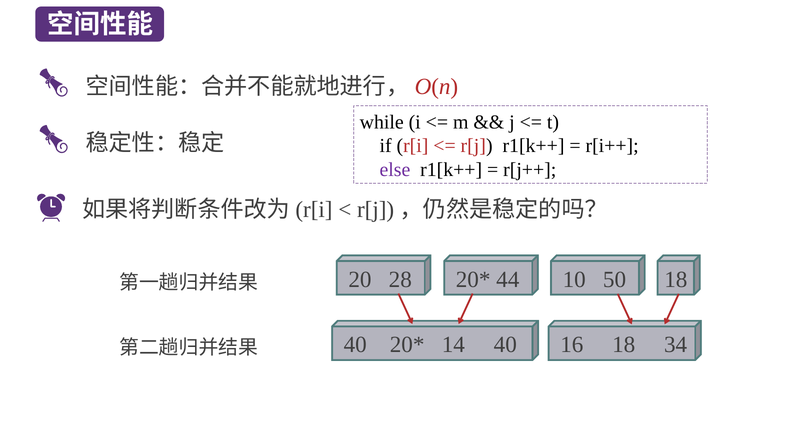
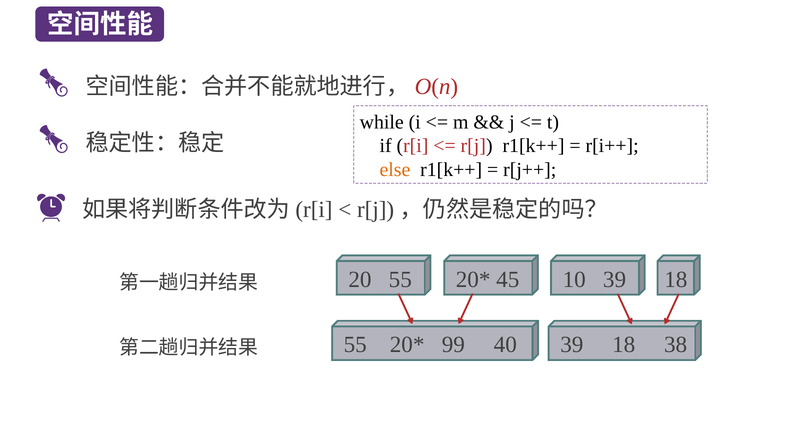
else colour: purple -> orange
20 28: 28 -> 55
44: 44 -> 45
10 50: 50 -> 39
40 at (355, 345): 40 -> 55
14: 14 -> 99
40 16: 16 -> 39
34: 34 -> 38
